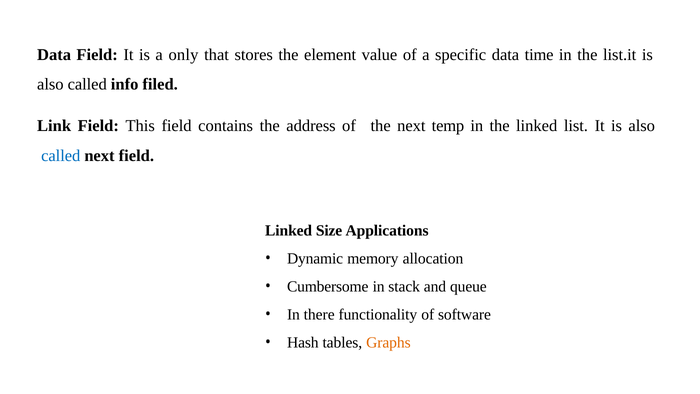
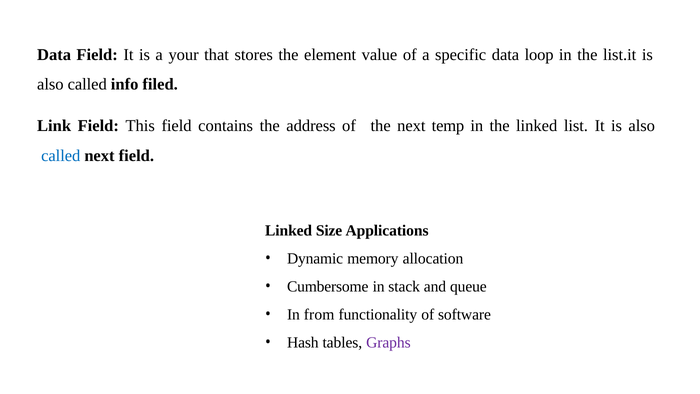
only: only -> your
time: time -> loop
there: there -> from
Graphs colour: orange -> purple
